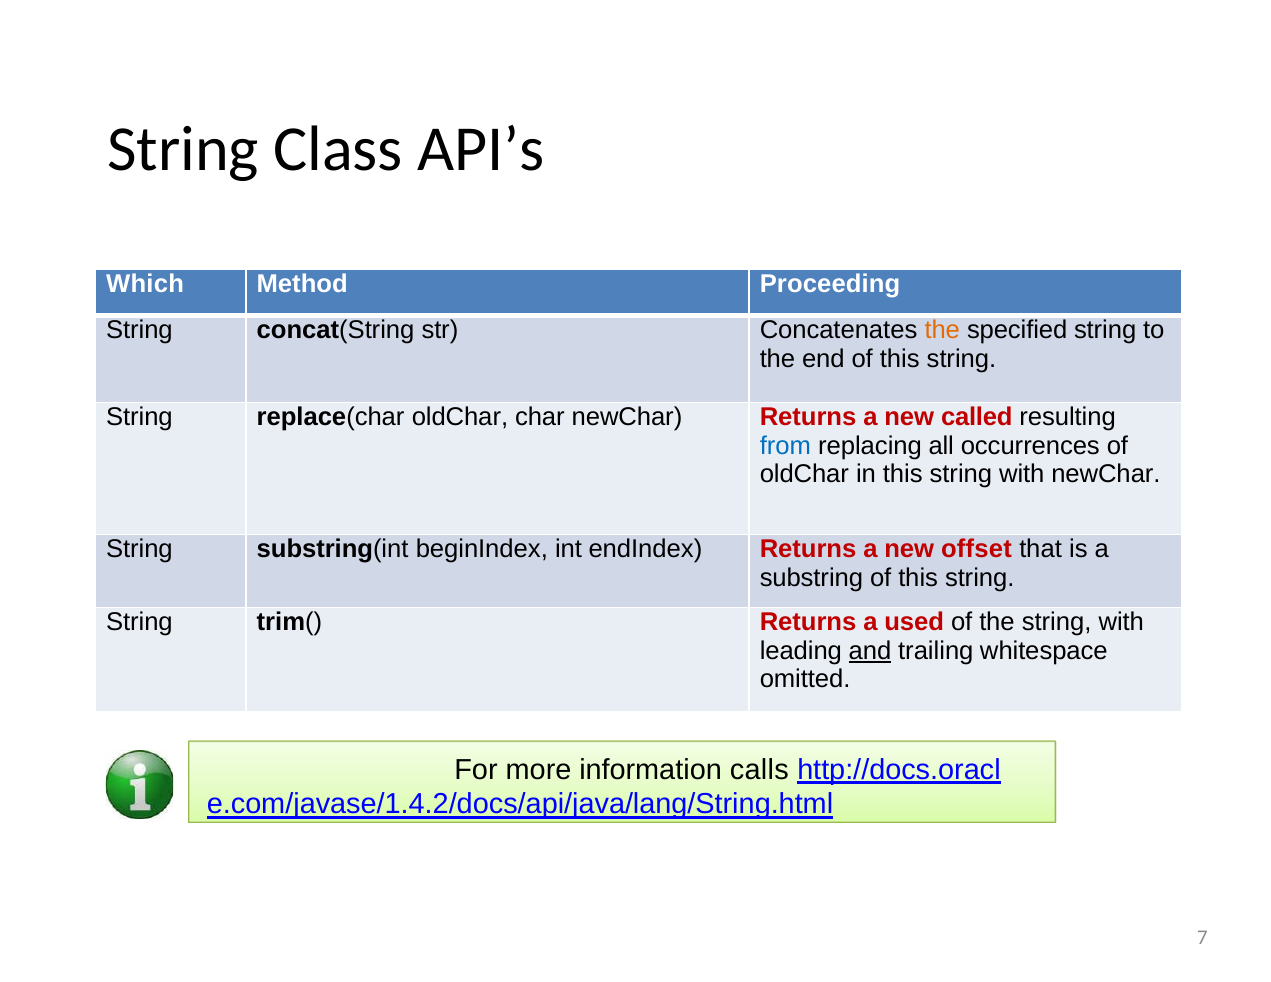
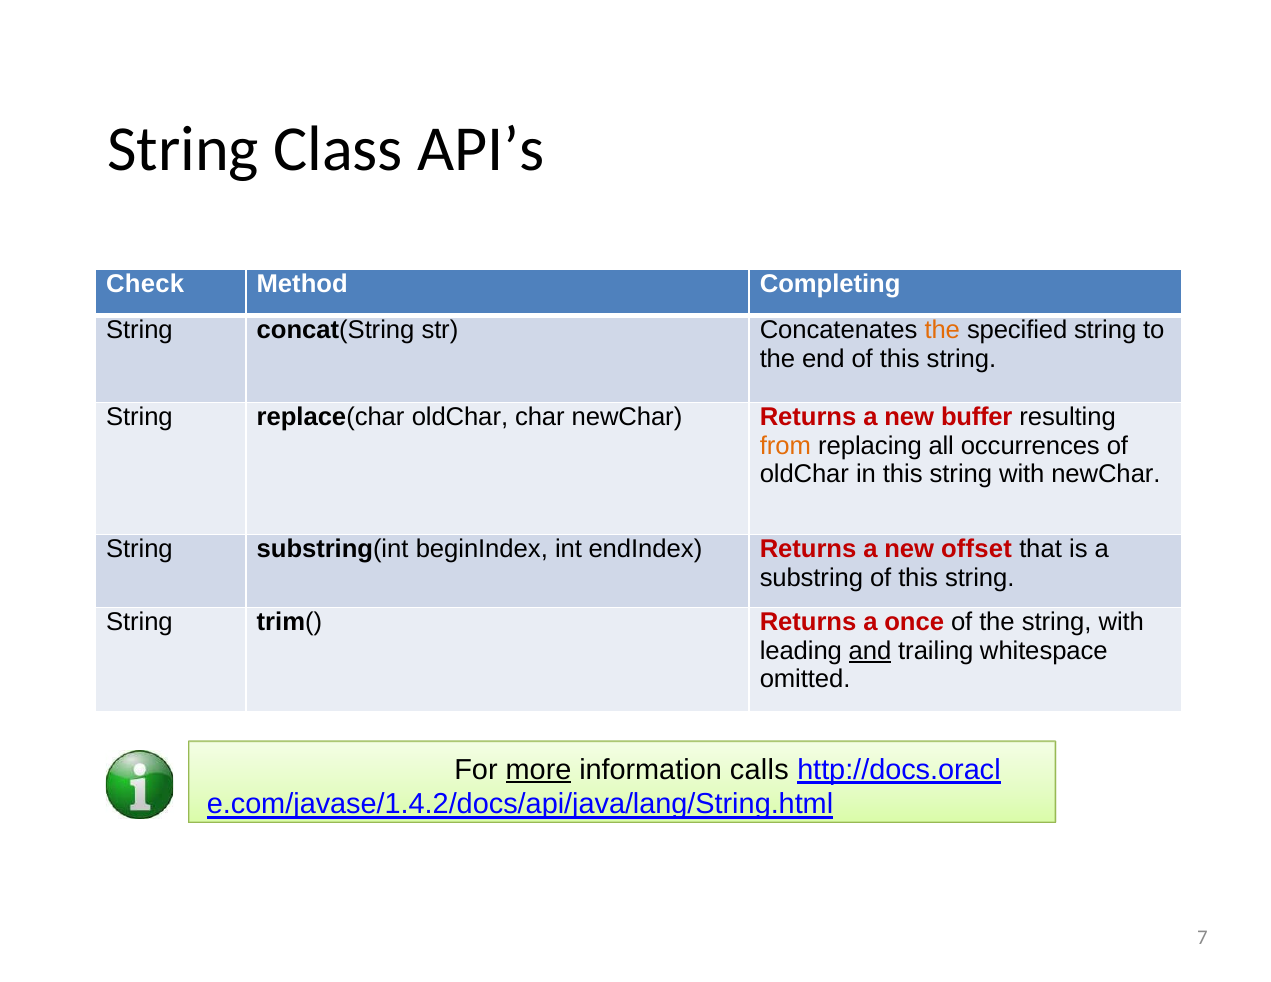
Which: Which -> Check
Proceeding: Proceeding -> Completing
called: called -> buffer
from colour: blue -> orange
used: used -> once
more underline: none -> present
